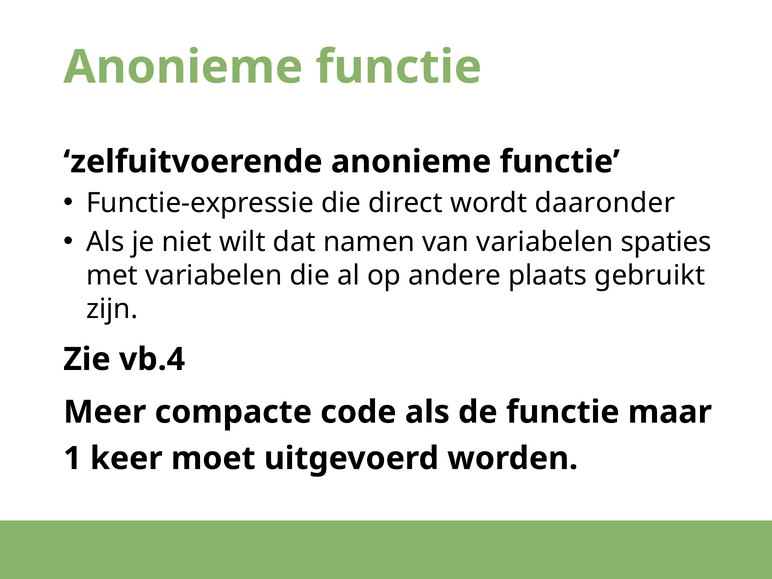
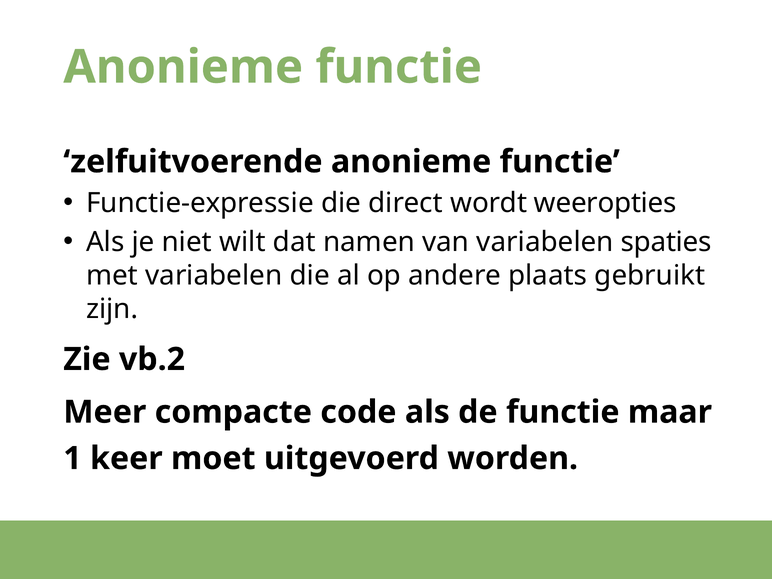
daaronder: daaronder -> weeropties
vb.4: vb.4 -> vb.2
